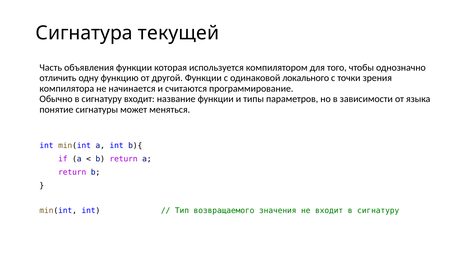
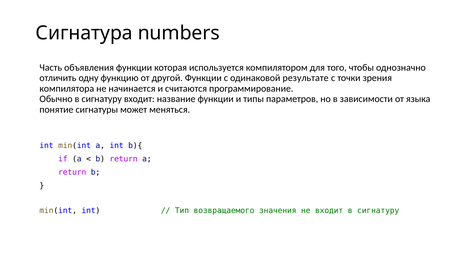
текущей: текущей -> numbers
локального: локального -> результате
